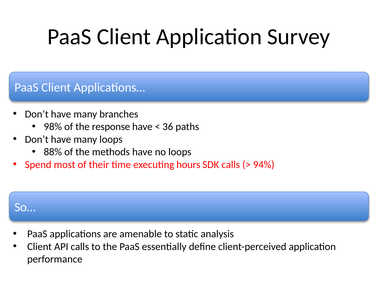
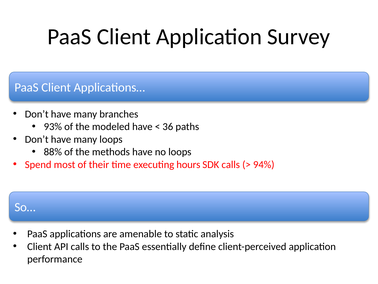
98%: 98% -> 93%
response: response -> modeled
